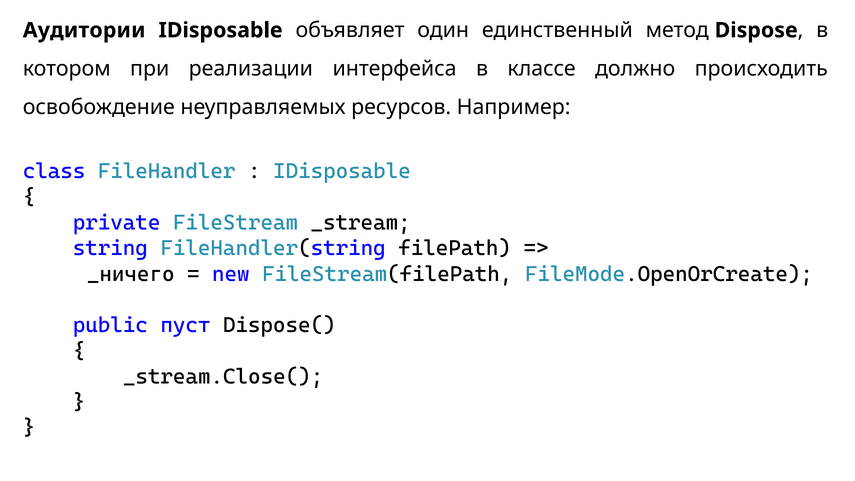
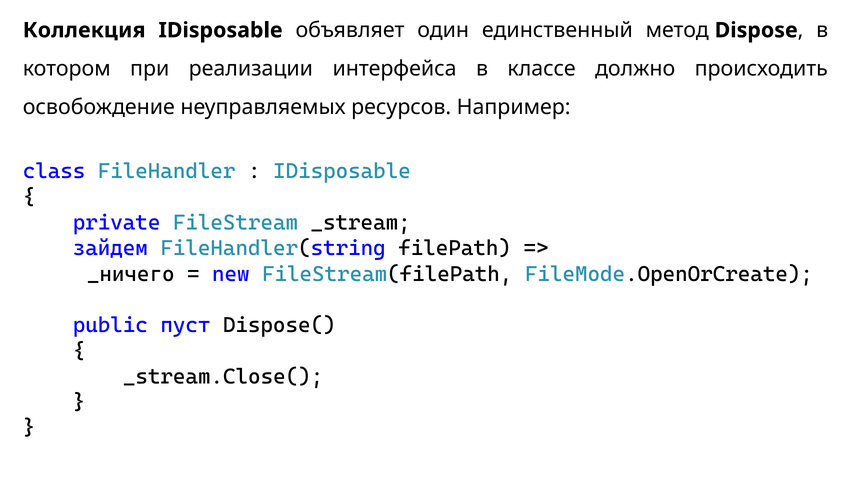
Аудитории: Аудитории -> Коллекция
string: string -> зайдем
